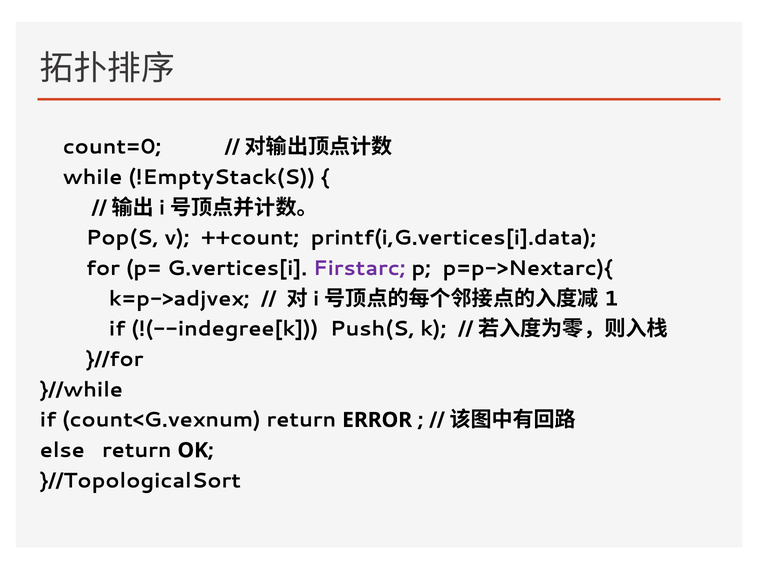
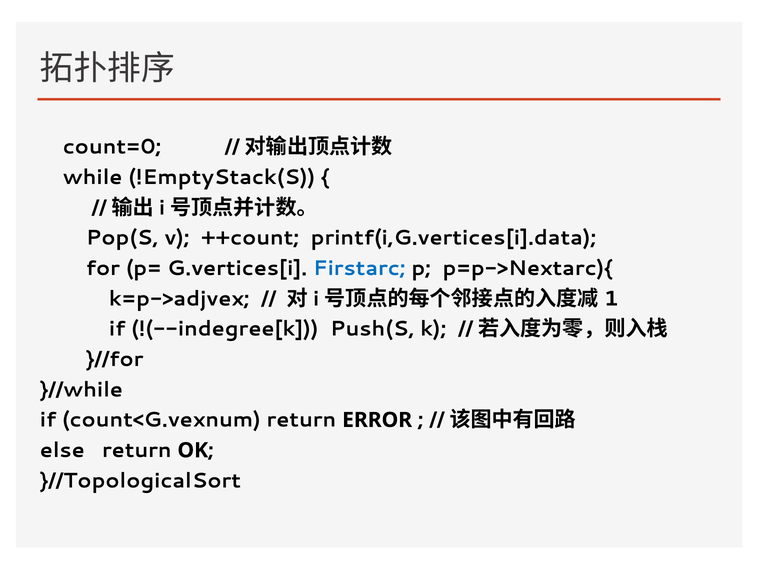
Firstarc colour: purple -> blue
